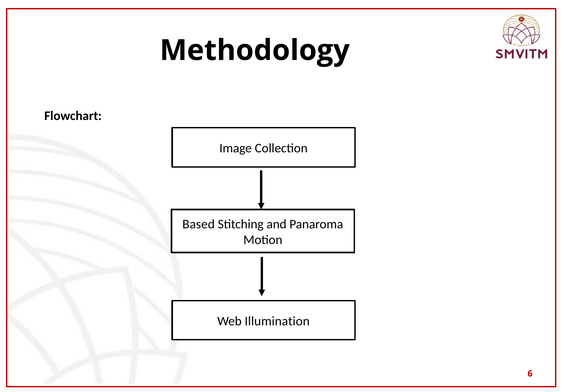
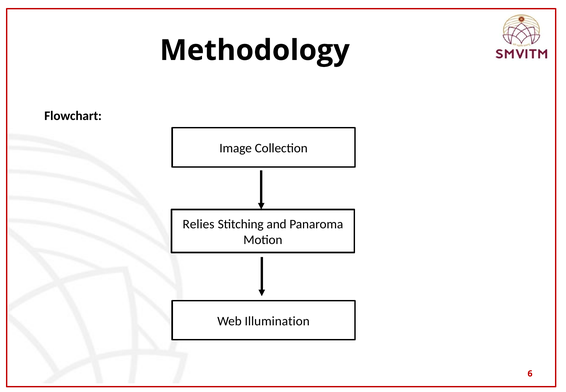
Based: Based -> Relies
